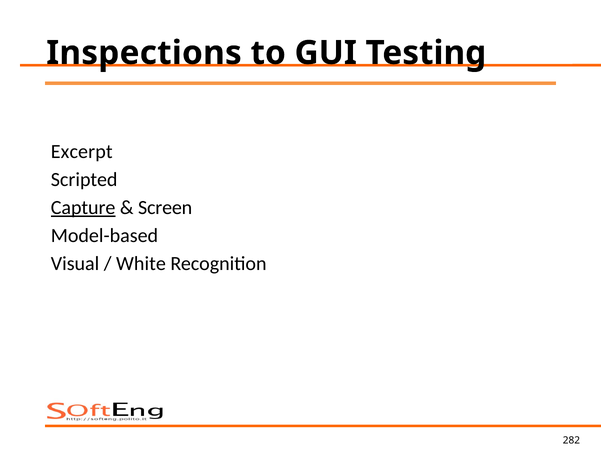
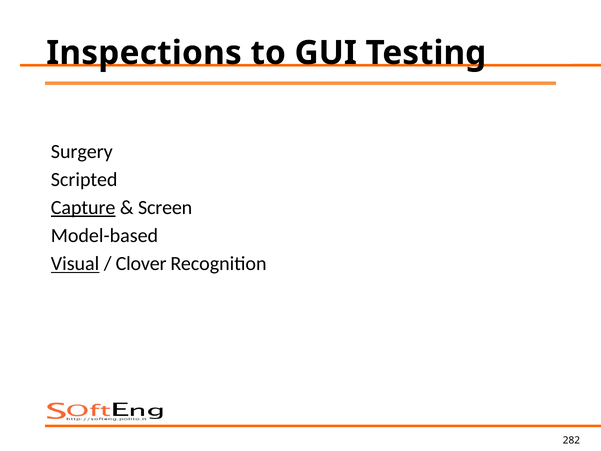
Excerpt: Excerpt -> Surgery
Visual underline: none -> present
White: White -> Clover
